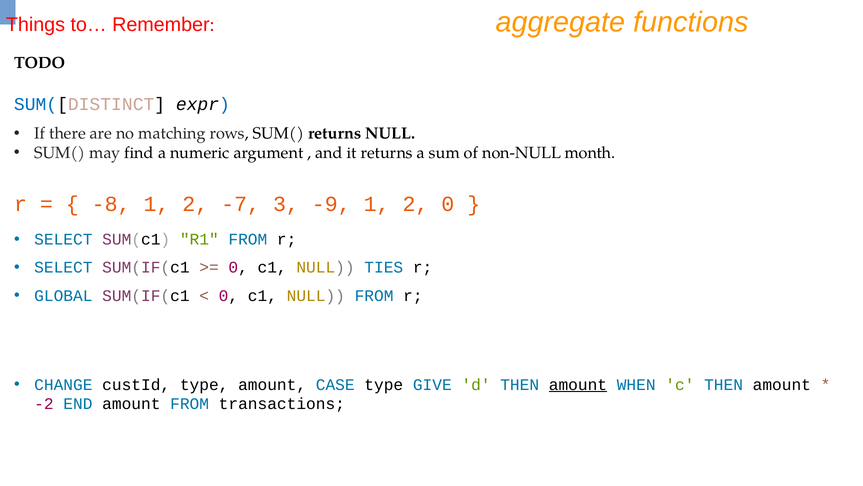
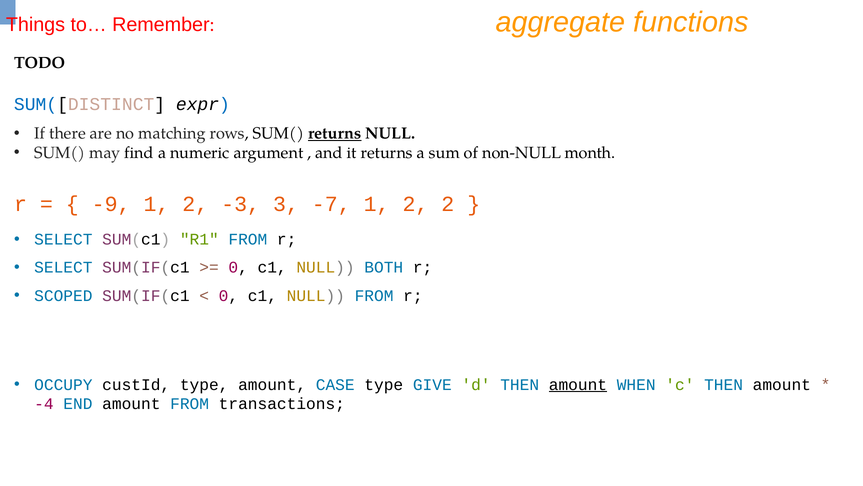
returns at (335, 133) underline: none -> present
-8: -8 -> -9
-7: -7 -> -3
-9: -9 -> -7
2 0: 0 -> 2
TIES: TIES -> BOTH
GLOBAL: GLOBAL -> SCOPED
CHANGE: CHANGE -> OCCUPY
-2: -2 -> -4
